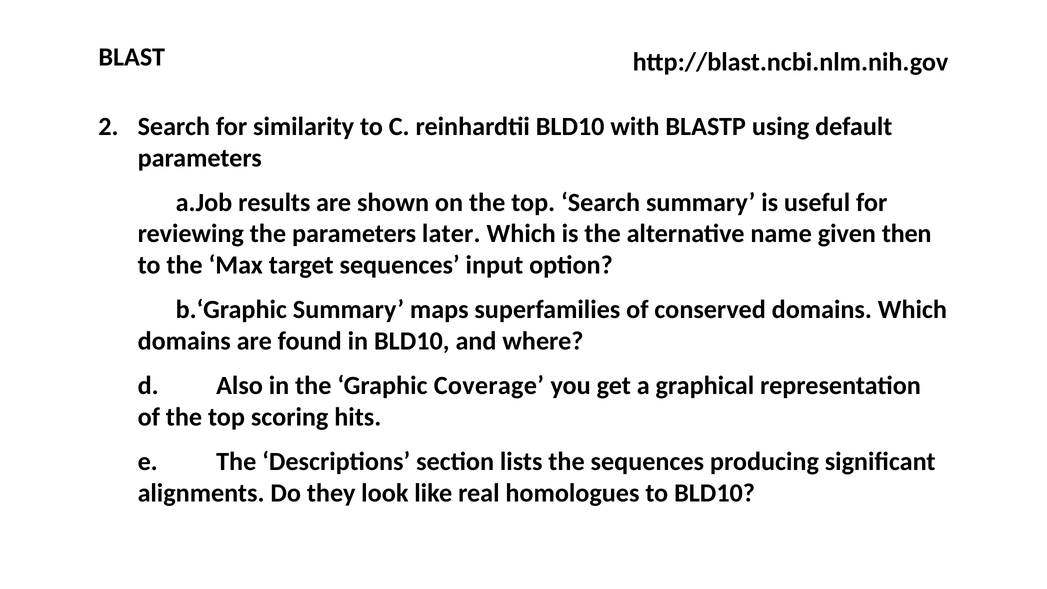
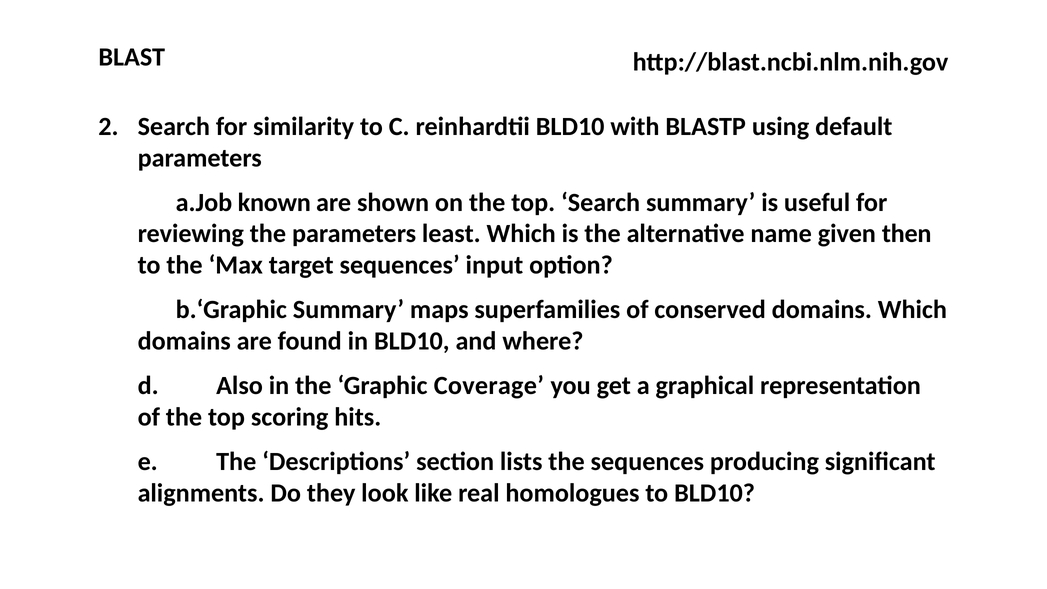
results: results -> known
later: later -> least
